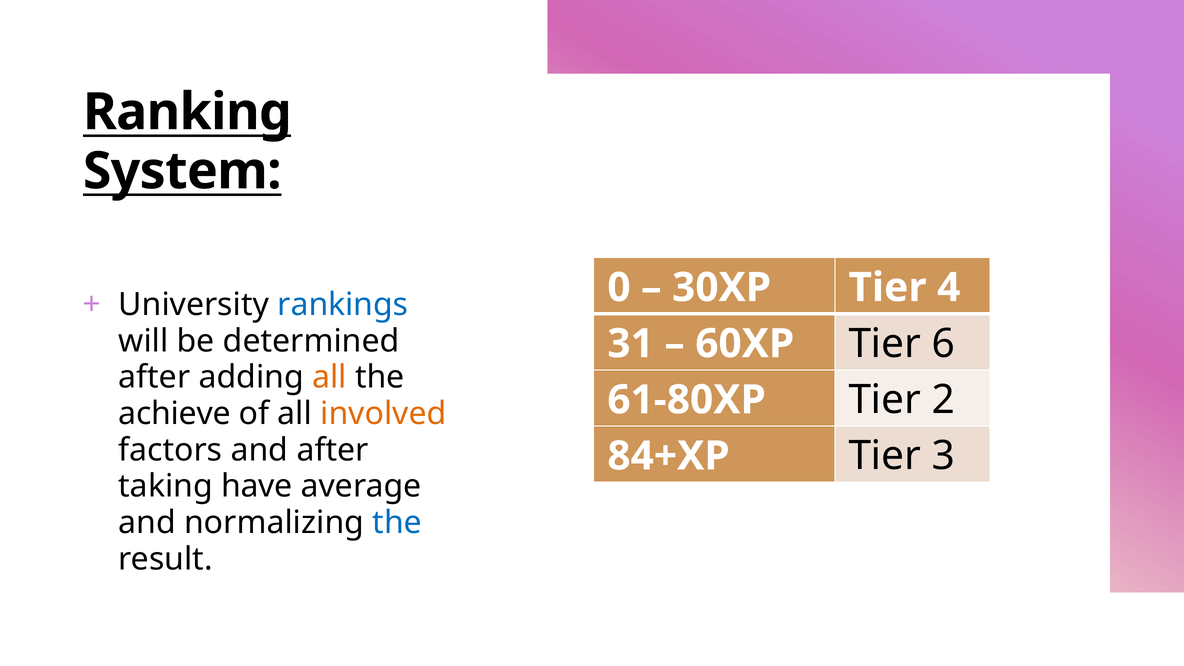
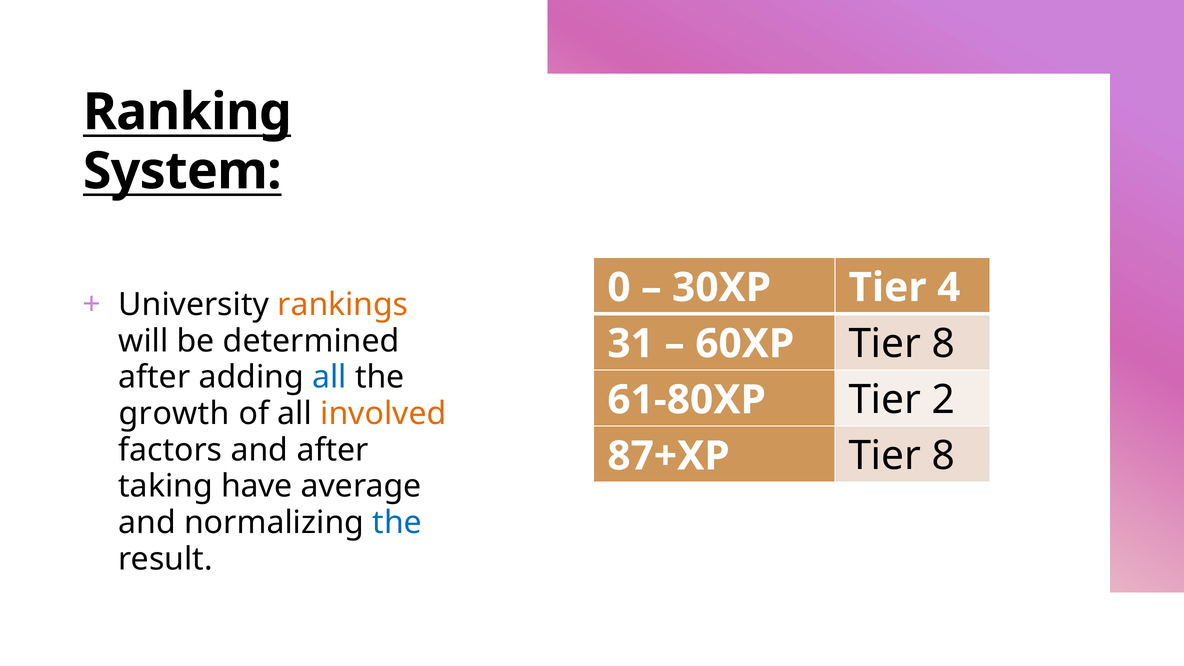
rankings colour: blue -> orange
6 at (943, 344): 6 -> 8
all at (329, 377) colour: orange -> blue
achieve: achieve -> growth
84+XP: 84+XP -> 87+XP
3 at (943, 456): 3 -> 8
